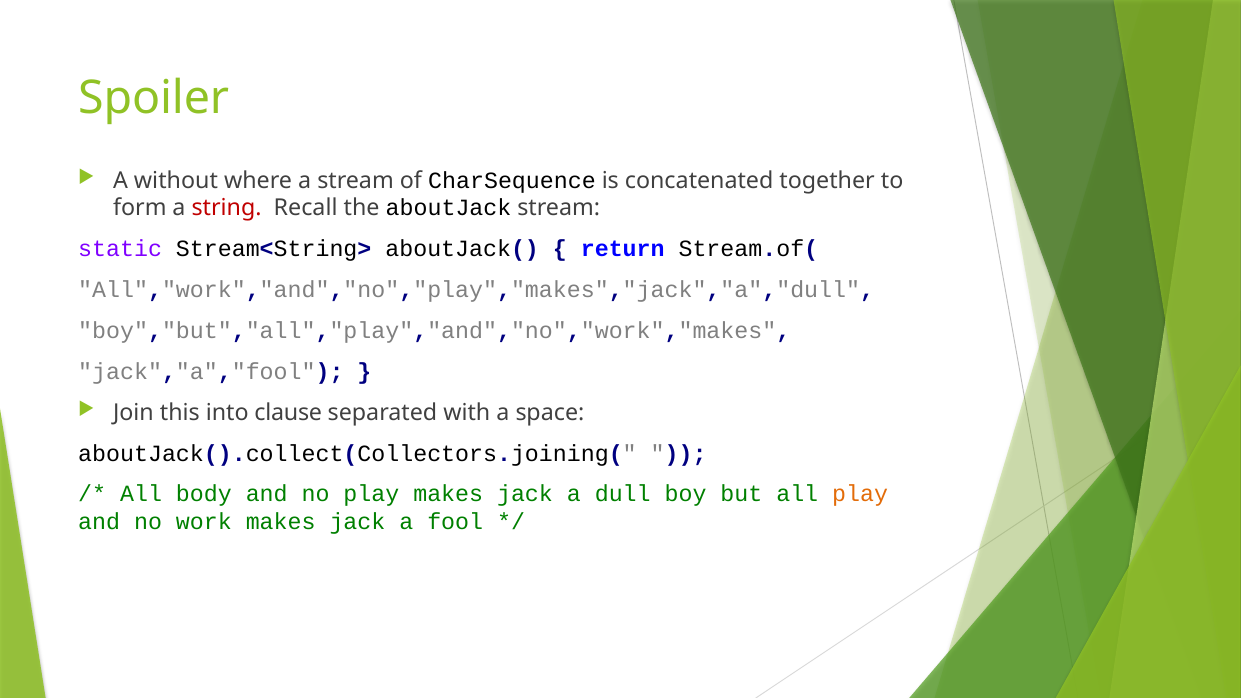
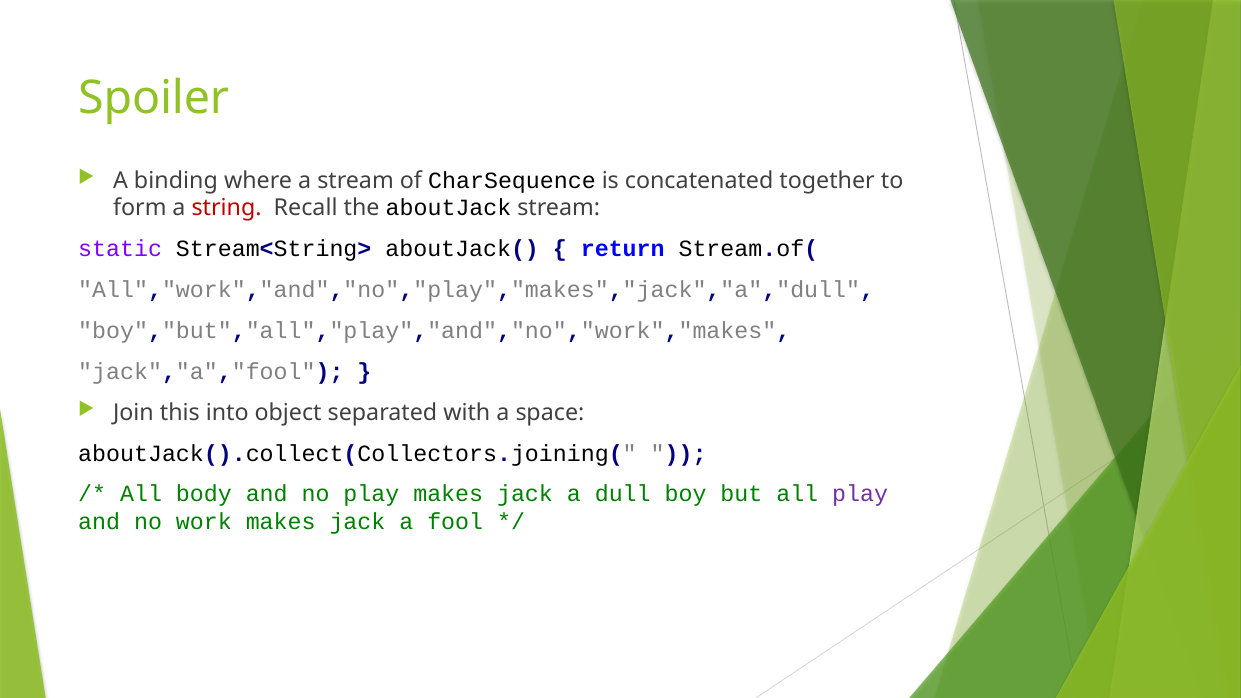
without: without -> binding
clause: clause -> object
play at (860, 494) colour: orange -> purple
